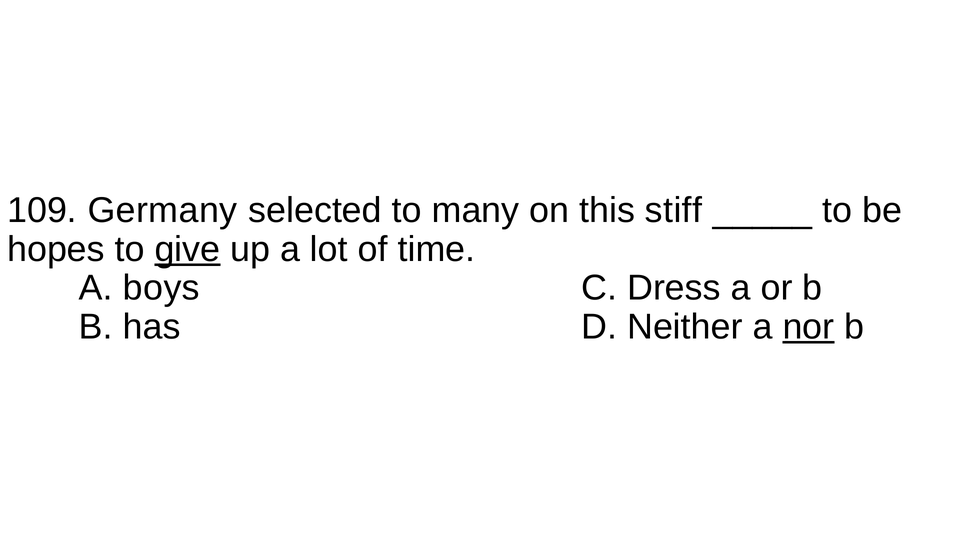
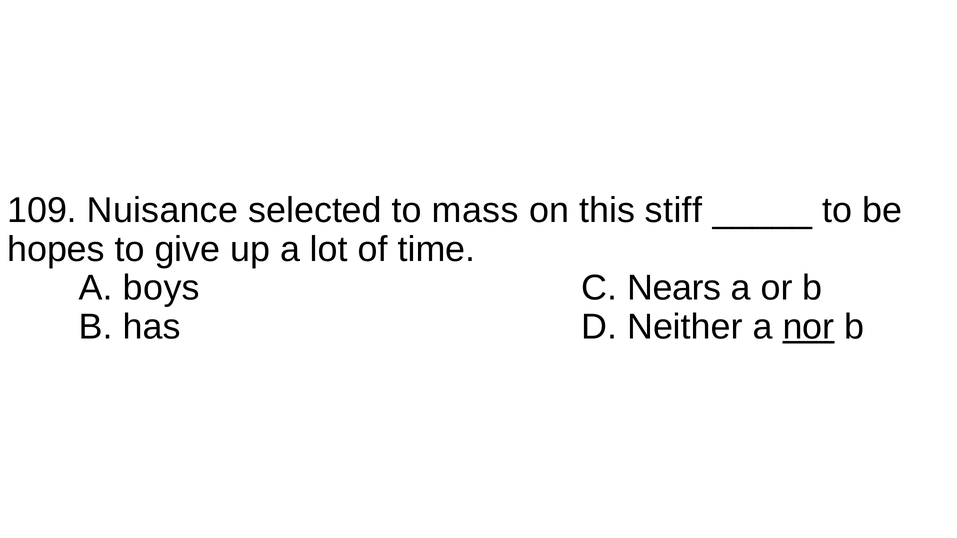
Germany: Germany -> Nuisance
many: many -> mass
give underline: present -> none
Dress: Dress -> Nears
